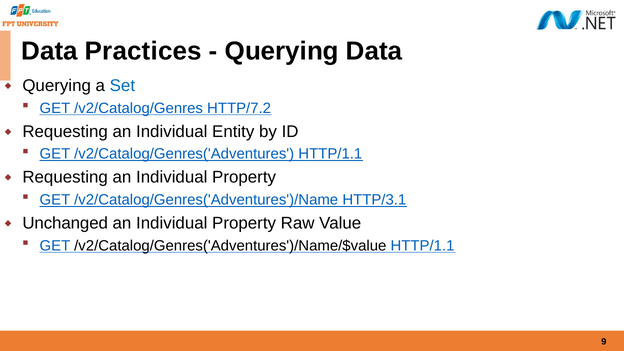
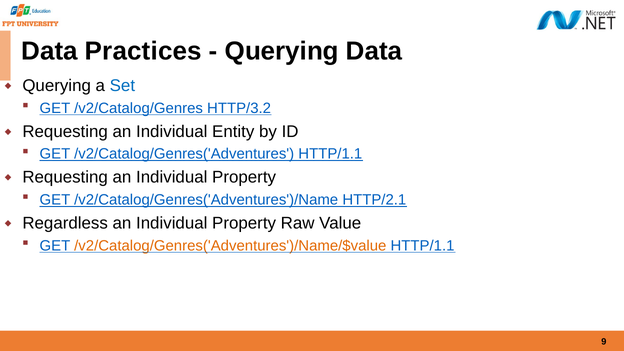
HTTP/7.2: HTTP/7.2 -> HTTP/3.2
HTTP/3.1: HTTP/3.1 -> HTTP/2.1
Unchanged: Unchanged -> Regardless
/v2/Catalog/Genres('Adventures')/Name/$value colour: black -> orange
